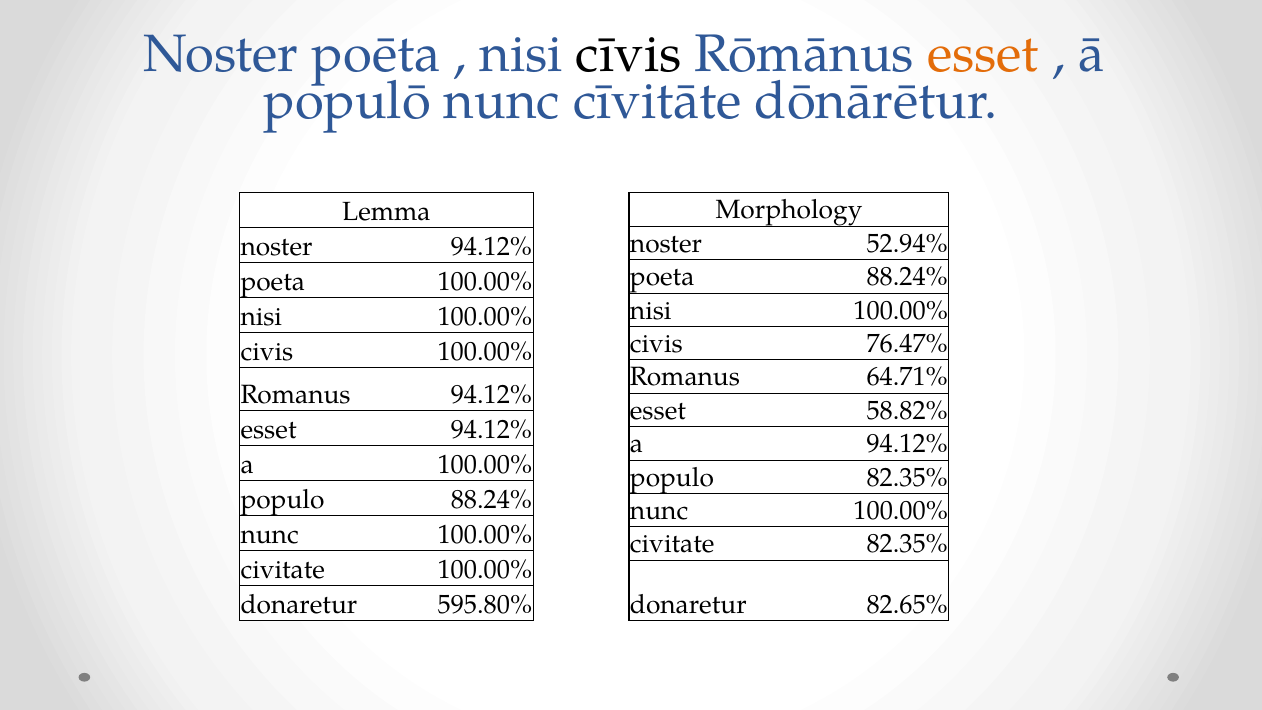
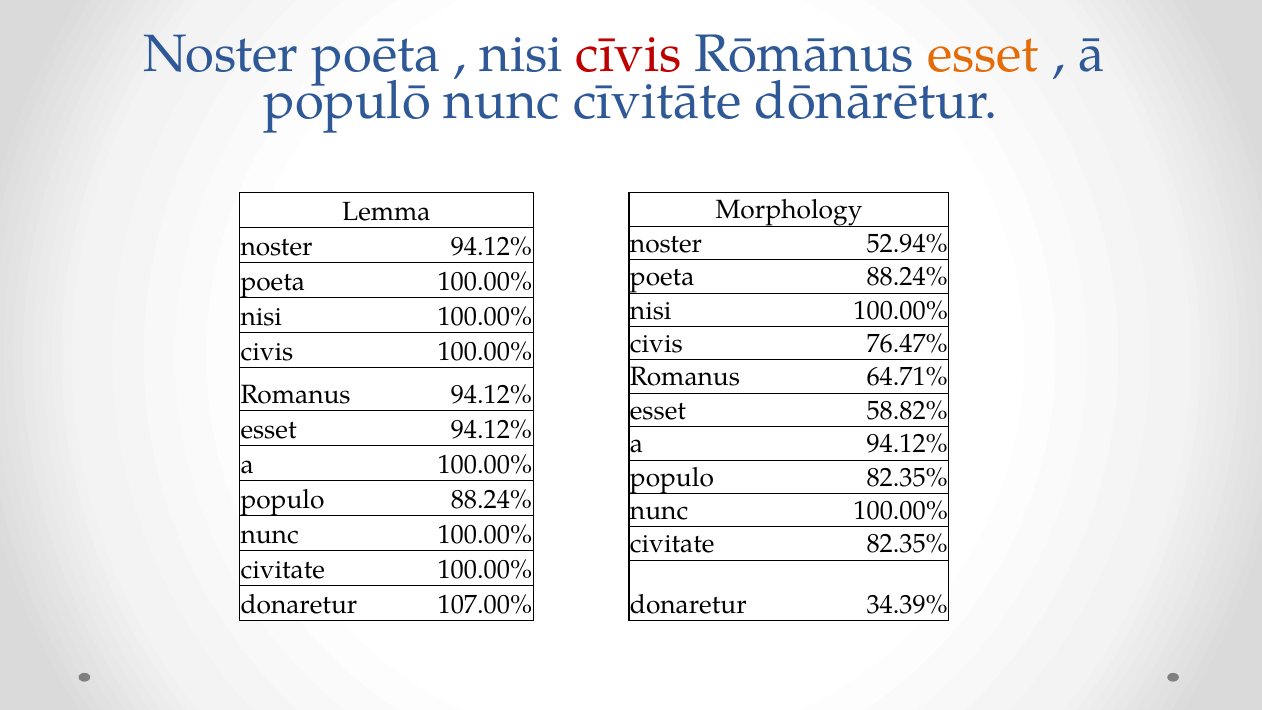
cīvis colour: black -> red
595.80%: 595.80% -> 107.00%
82.65%: 82.65% -> 34.39%
